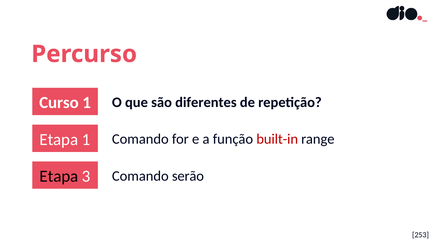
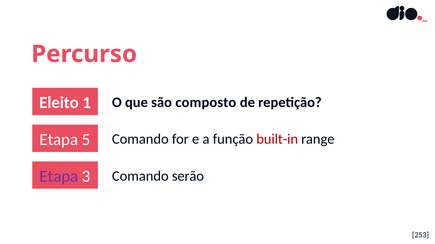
Curso: Curso -> Eleito
diferentes: diferentes -> composto
Etapa 1: 1 -> 5
Etapa at (59, 177) colour: black -> purple
